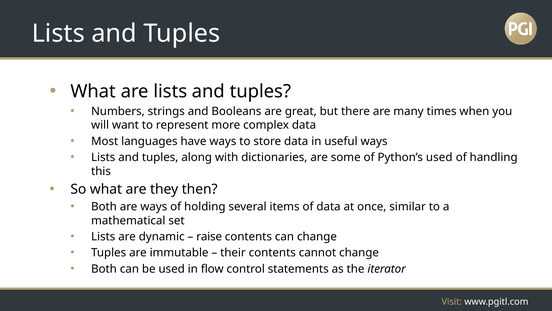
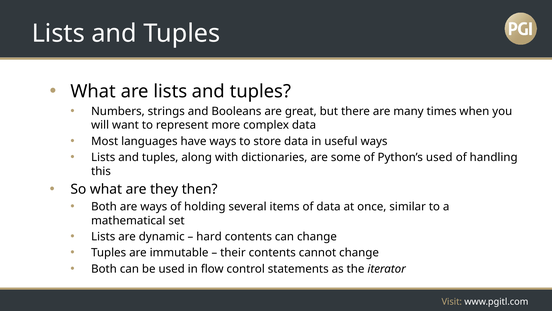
raise: raise -> hard
